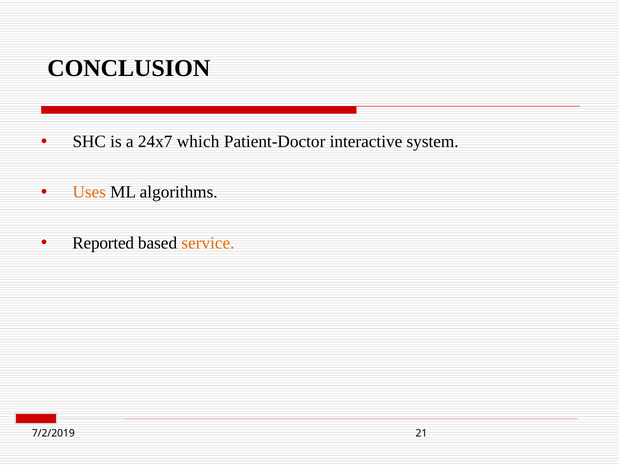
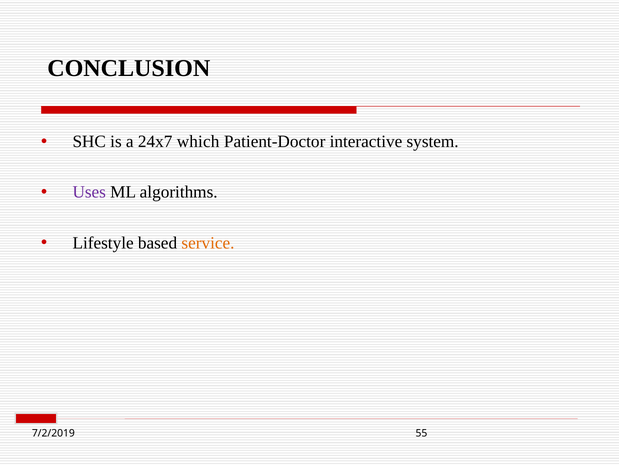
Uses colour: orange -> purple
Reported: Reported -> Lifestyle
21: 21 -> 55
